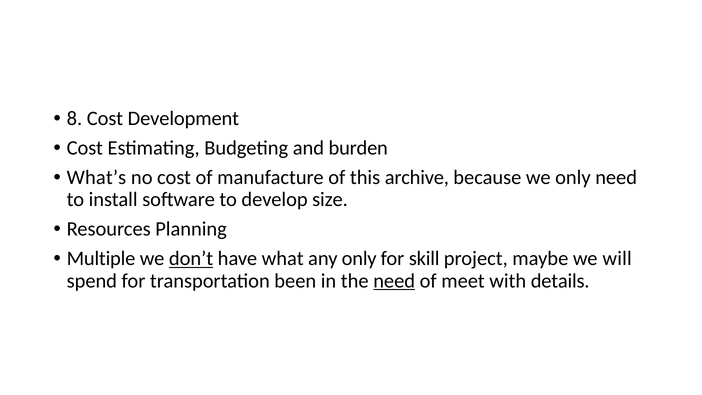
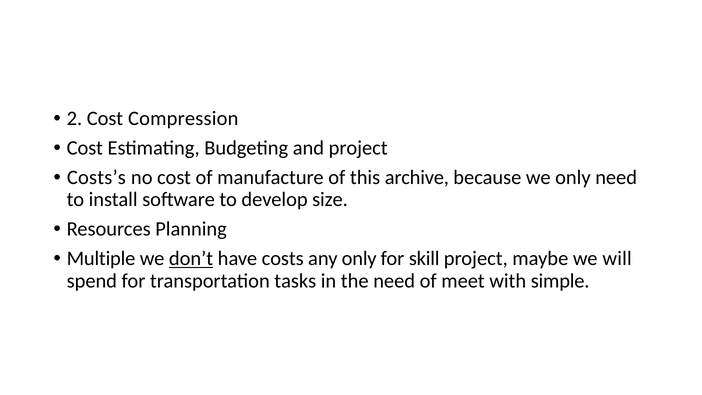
8: 8 -> 2
Development: Development -> Compression
and burden: burden -> project
What’s: What’s -> Costs’s
what: what -> costs
been: been -> tasks
need at (394, 281) underline: present -> none
details: details -> simple
